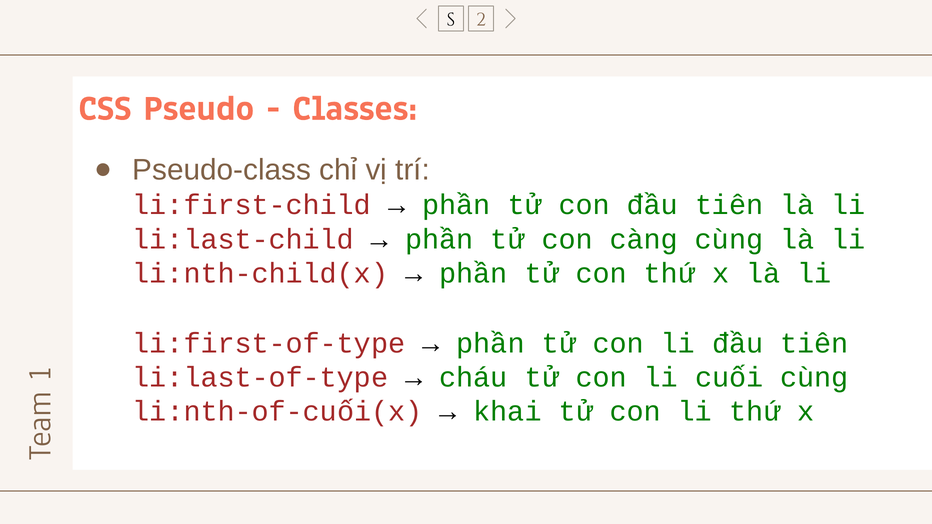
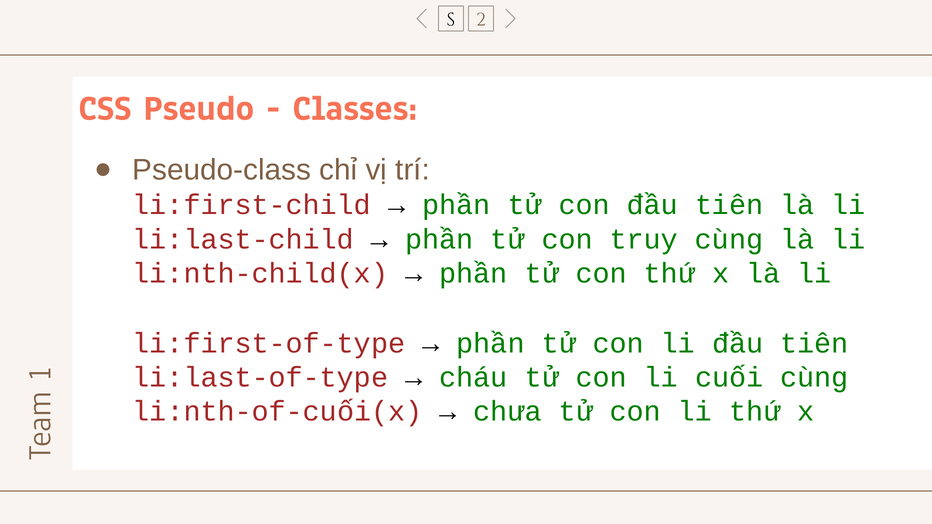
càng: càng -> truy
khai: khai -> chưa
